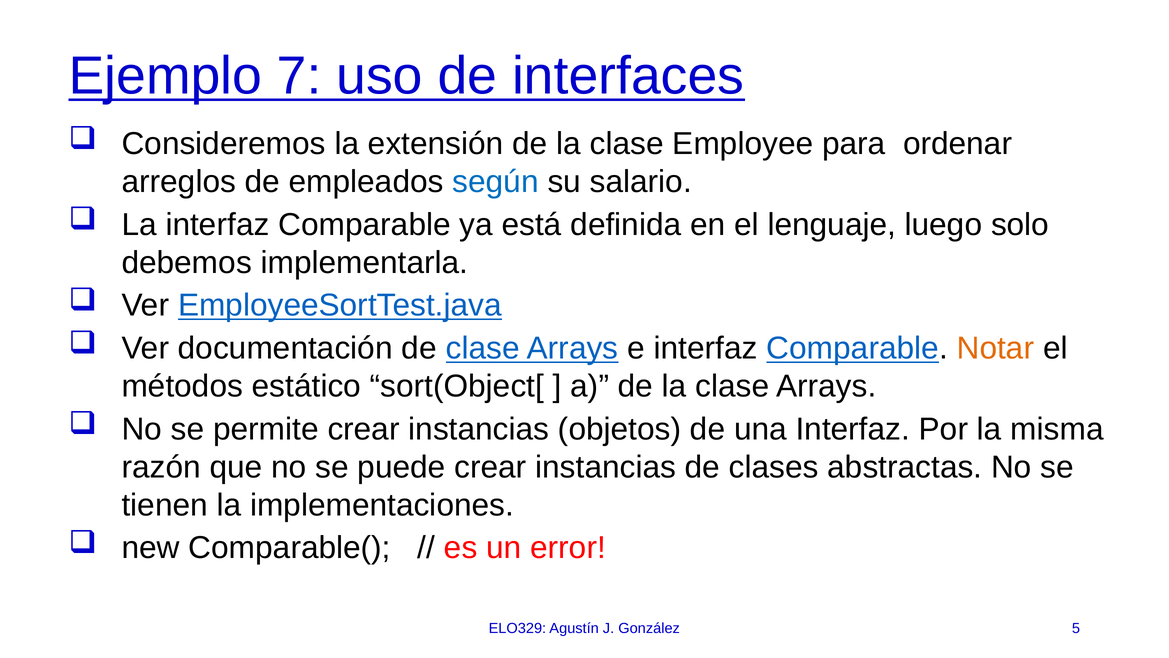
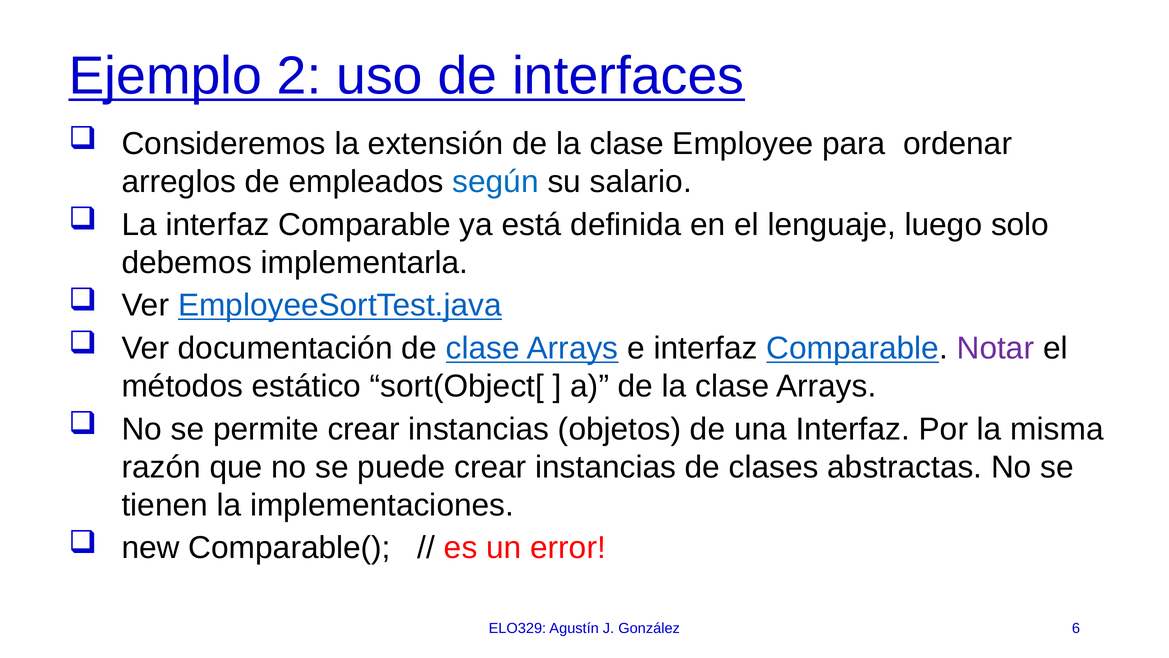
7: 7 -> 2
Notar colour: orange -> purple
5: 5 -> 6
